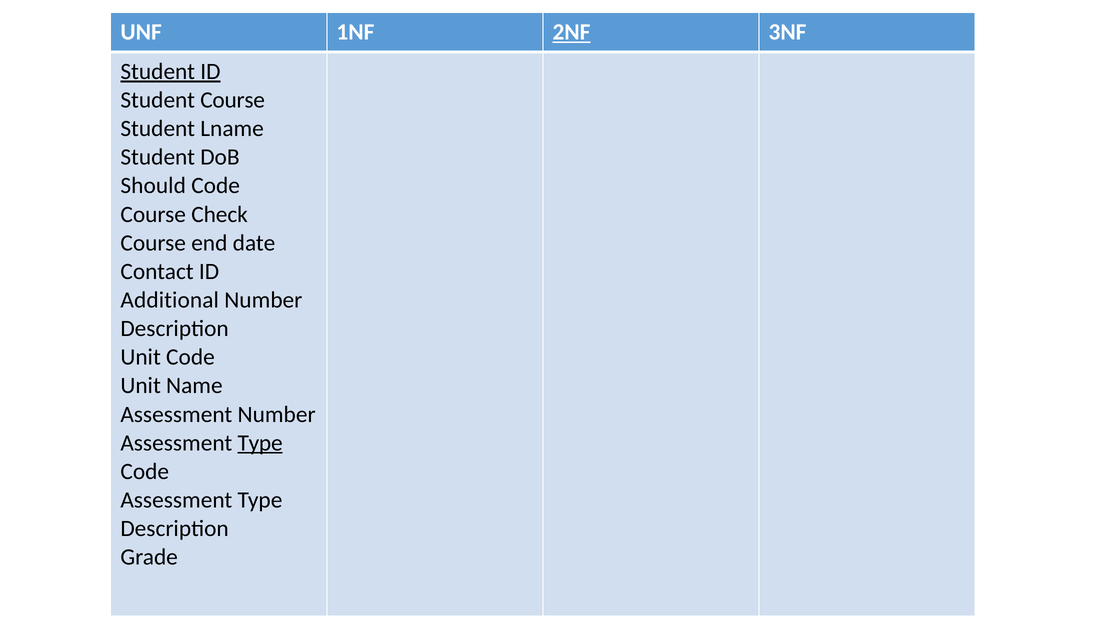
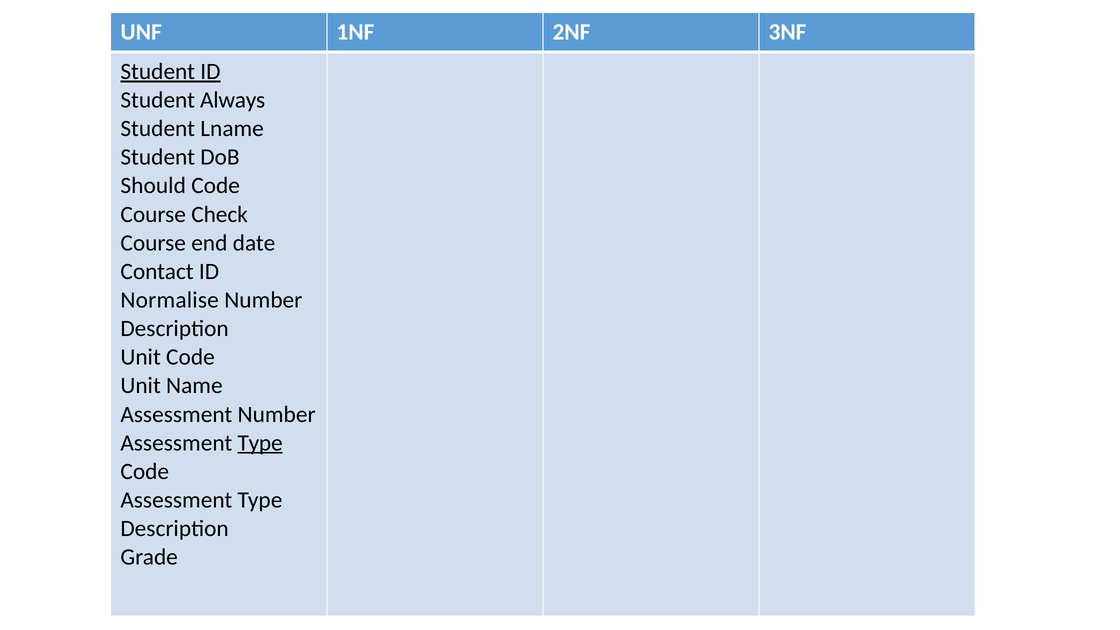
2NF underline: present -> none
Student Course: Course -> Always
Additional: Additional -> Normalise
